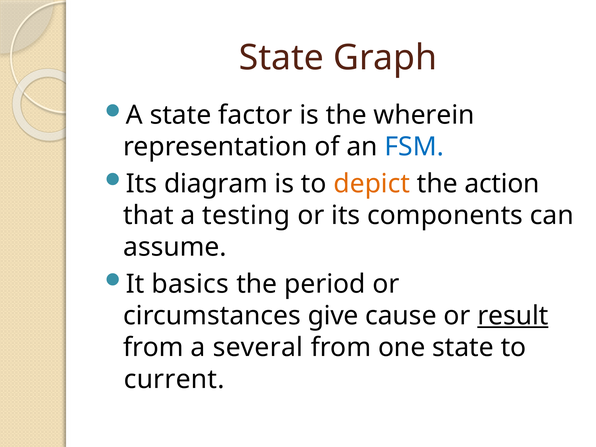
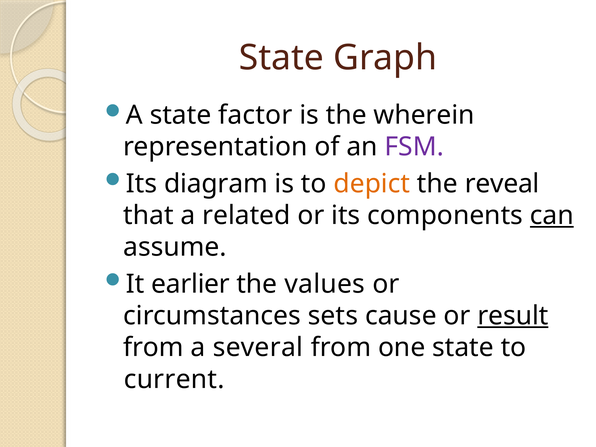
FSM colour: blue -> purple
action: action -> reveal
testing: testing -> related
can underline: none -> present
basics: basics -> earlier
period: period -> values
give: give -> sets
